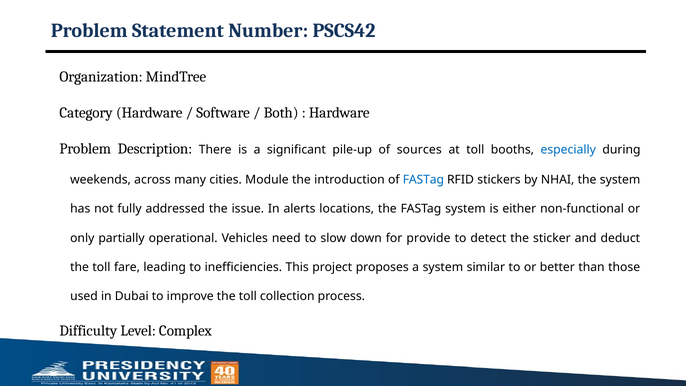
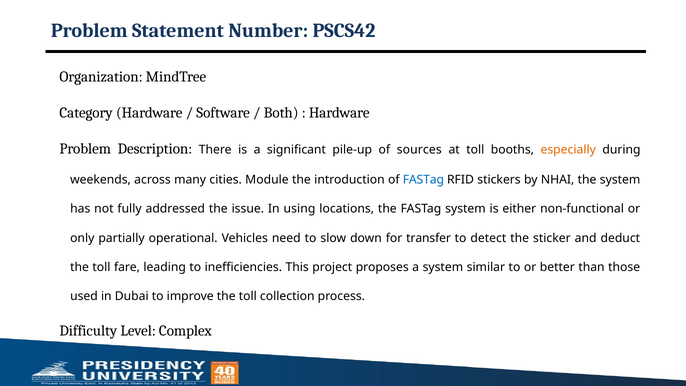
especially colour: blue -> orange
alerts: alerts -> using
provide: provide -> transfer
